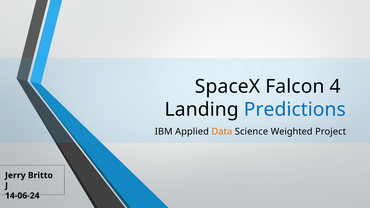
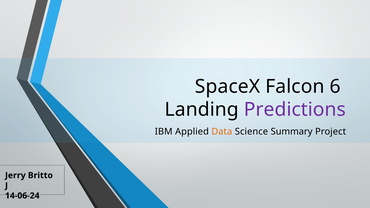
4: 4 -> 6
Predictions colour: blue -> purple
Weighted: Weighted -> Summary
